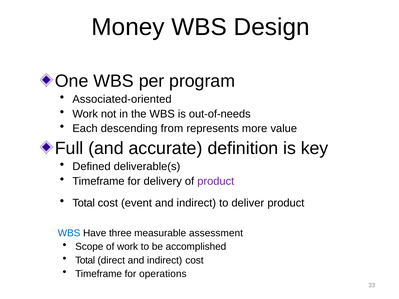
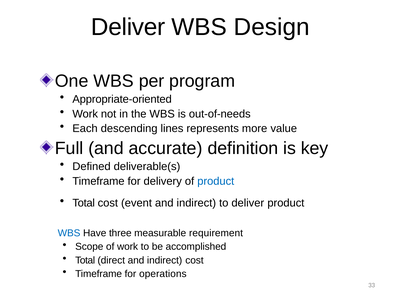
Money at (128, 27): Money -> Deliver
Associated-oriented: Associated-oriented -> Appropriate-oriented
from: from -> lines
product at (216, 181) colour: purple -> blue
assessment: assessment -> requirement
